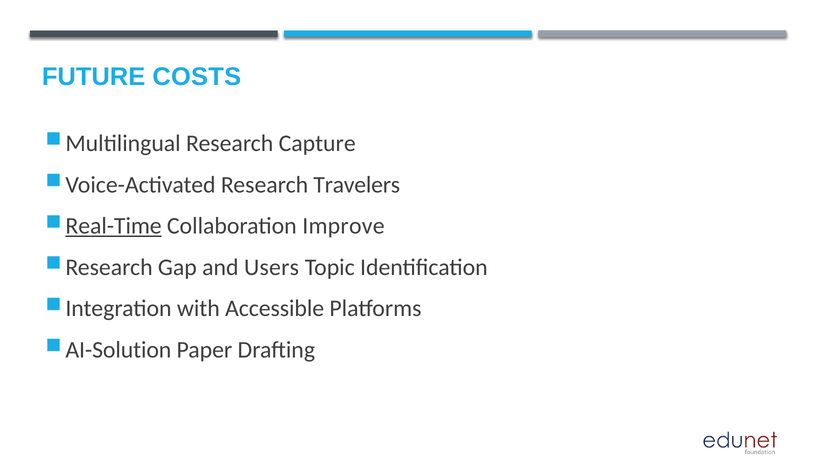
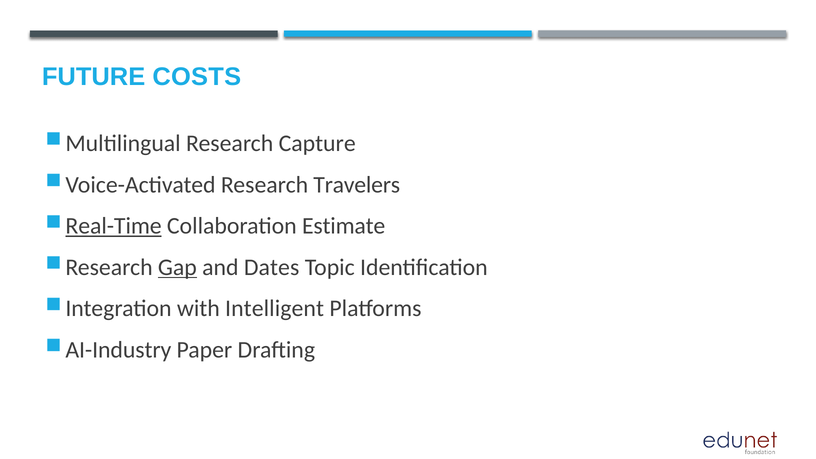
Improve: Improve -> Estimate
Gap underline: none -> present
Users: Users -> Dates
Accessible: Accessible -> Intelligent
AI-Solution: AI-Solution -> AI-Industry
